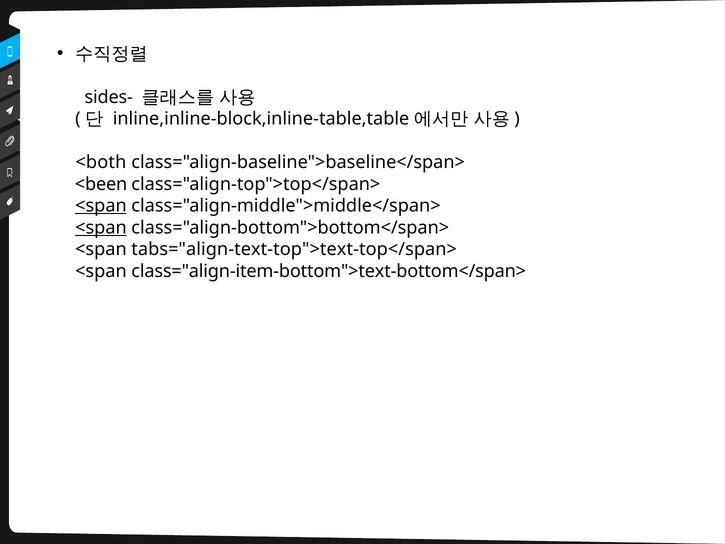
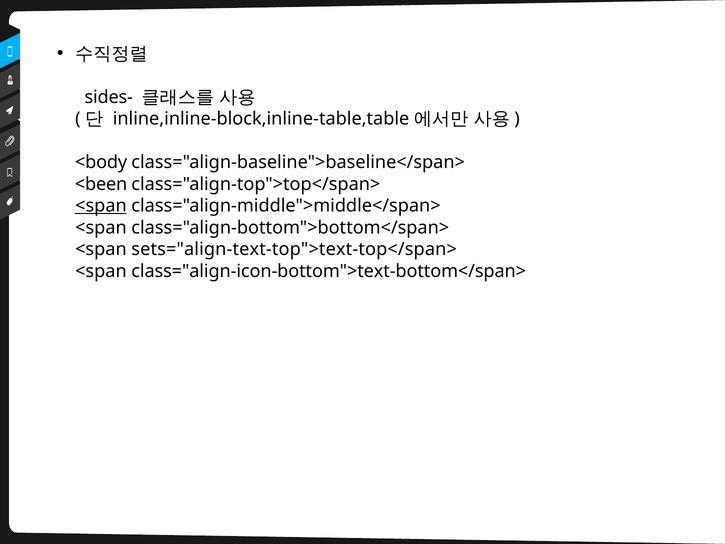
<both: <both -> <body
<span at (101, 228) underline: present -> none
tabs="align-text-top">text-top</span>: tabs="align-text-top">text-top</span> -> sets="align-text-top">text-top</span>
class="align-item-bottom">text-bottom</span>: class="align-item-bottom">text-bottom</span> -> class="align-icon-bottom">text-bottom</span>
